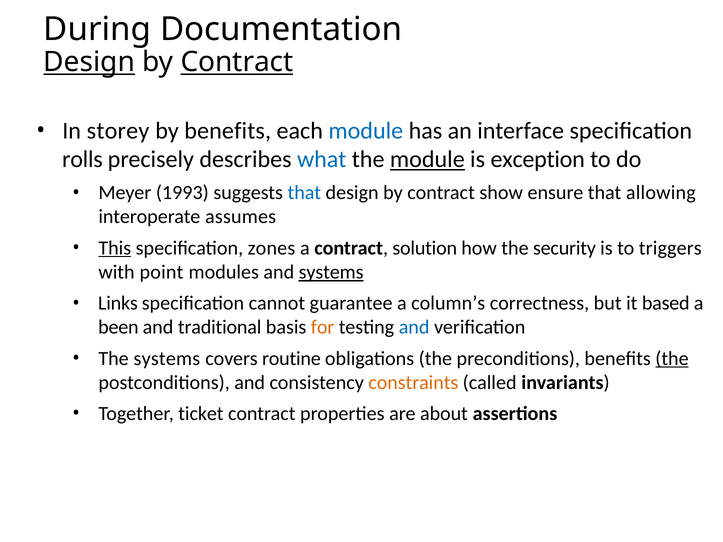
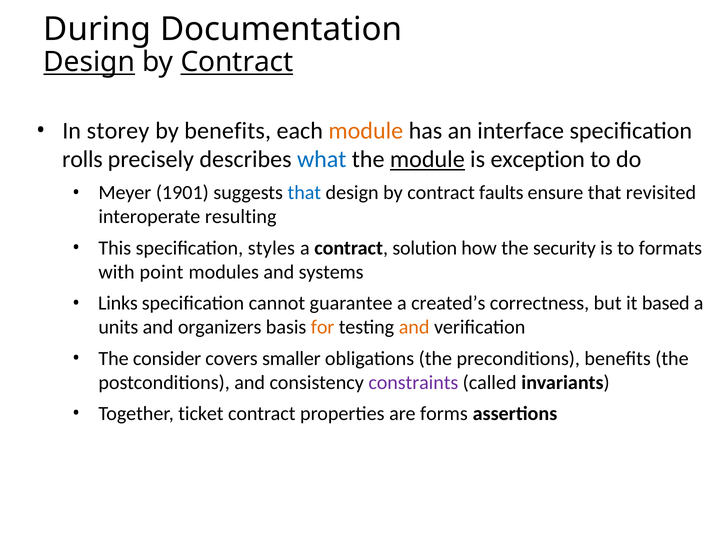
module at (366, 131) colour: blue -> orange
1993: 1993 -> 1901
show: show -> faults
allowing: allowing -> revisited
assumes: assumes -> resulting
This underline: present -> none
zones: zones -> styles
triggers: triggers -> formats
systems at (331, 272) underline: present -> none
column’s: column’s -> created’s
been: been -> units
traditional: traditional -> organizers
and at (414, 327) colour: blue -> orange
The systems: systems -> consider
routine: routine -> smaller
the at (672, 359) underline: present -> none
constraints colour: orange -> purple
about: about -> forms
